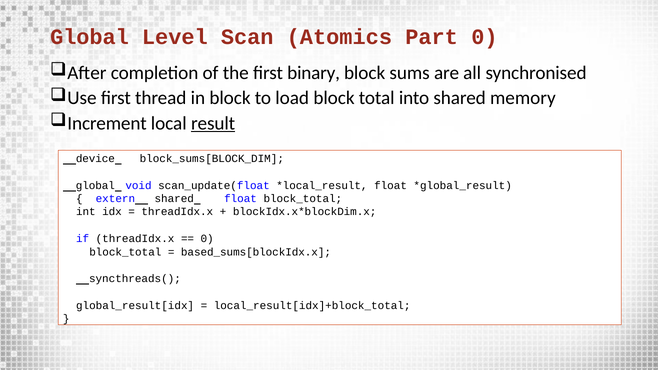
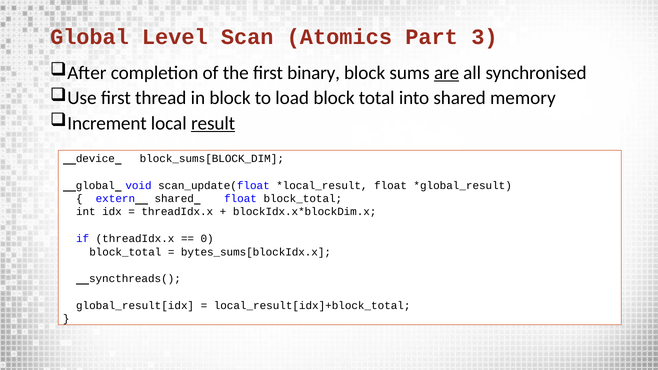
Part 0: 0 -> 3
are underline: none -> present
based_sums[blockIdx.x: based_sums[blockIdx.x -> bytes_sums[blockIdx.x
